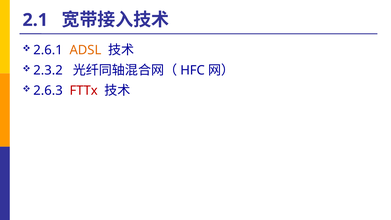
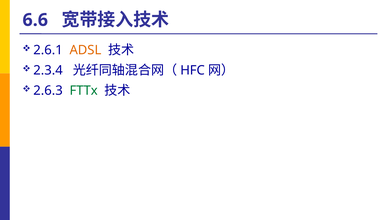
2.1: 2.1 -> 6.6
2.3.2: 2.3.2 -> 2.3.4
FTTx colour: red -> green
